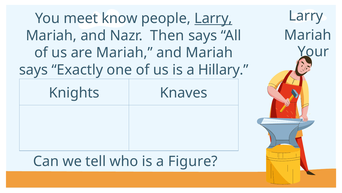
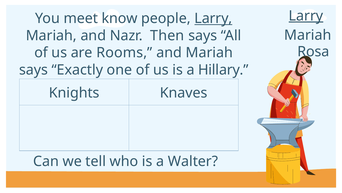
Larry at (306, 16) underline: none -> present
Your: Your -> Rosa
are Mariah: Mariah -> Rooms
Figure: Figure -> Walter
